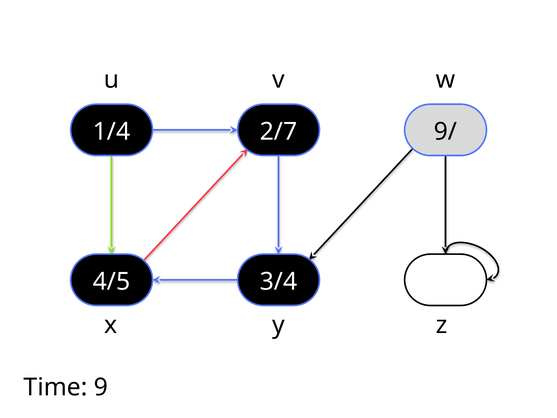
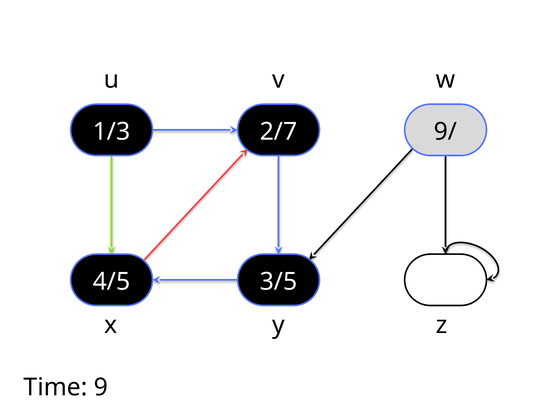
1/4: 1/4 -> 1/3
3/4: 3/4 -> 3/5
